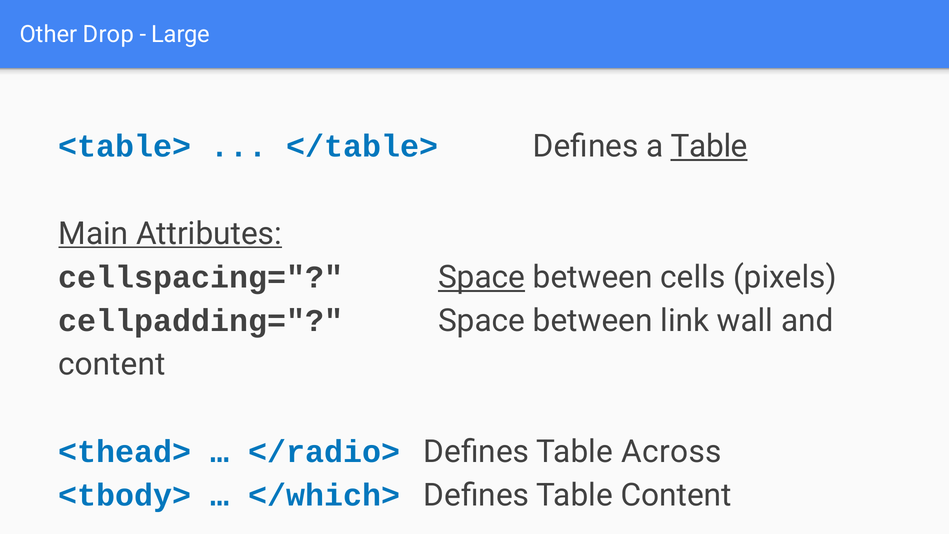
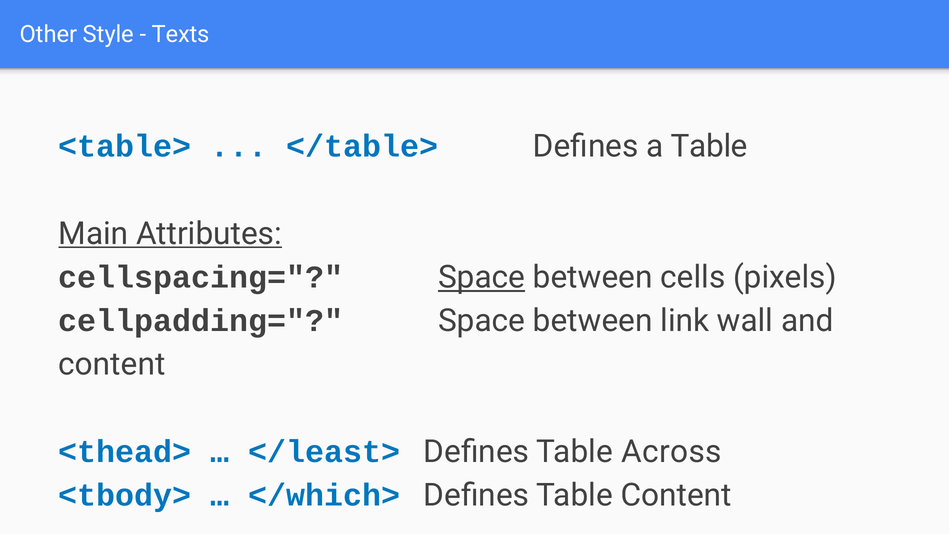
Drop: Drop -> Style
Large: Large -> Texts
Table at (709, 146) underline: present -> none
</radio>: </radio> -> </least>
